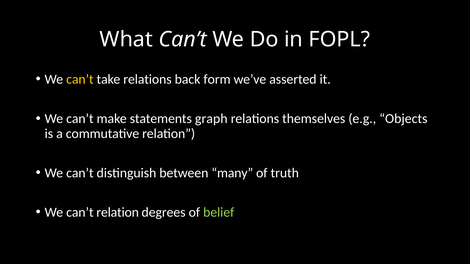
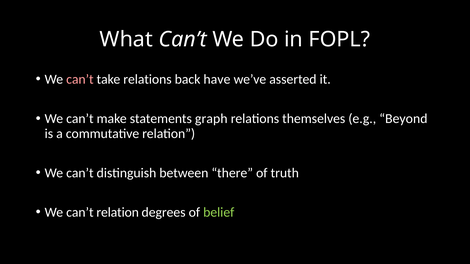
can’t at (80, 79) colour: yellow -> pink
form: form -> have
Objects: Objects -> Beyond
many: many -> there
